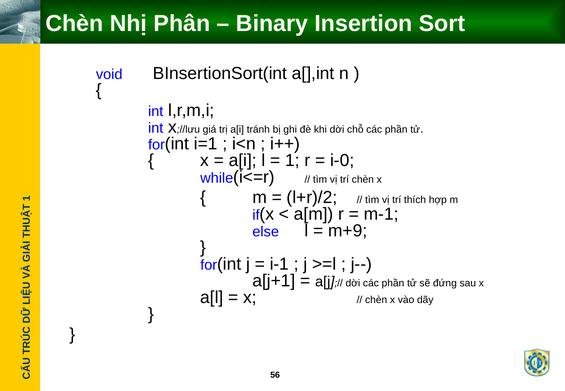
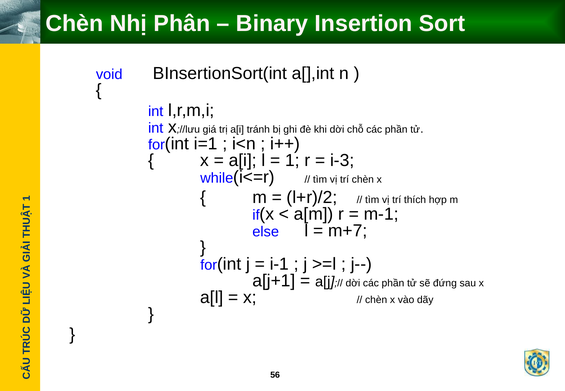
i-0: i-0 -> i-3
m+9: m+9 -> m+7
